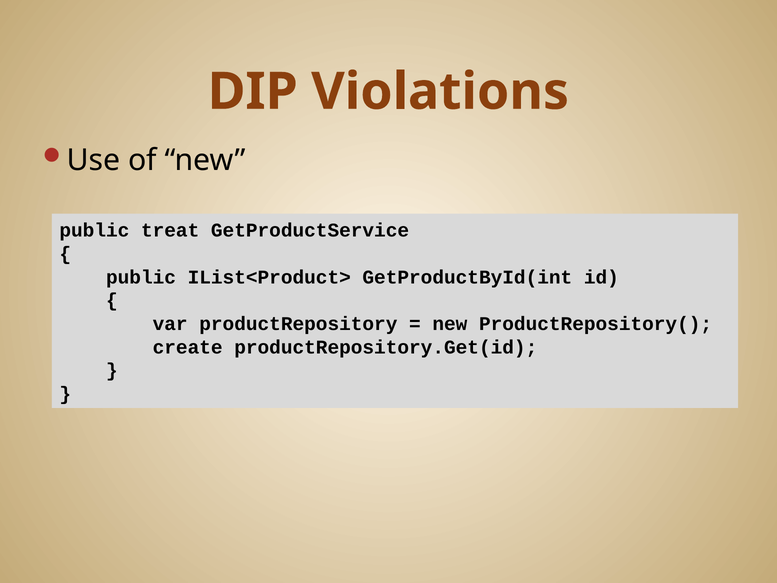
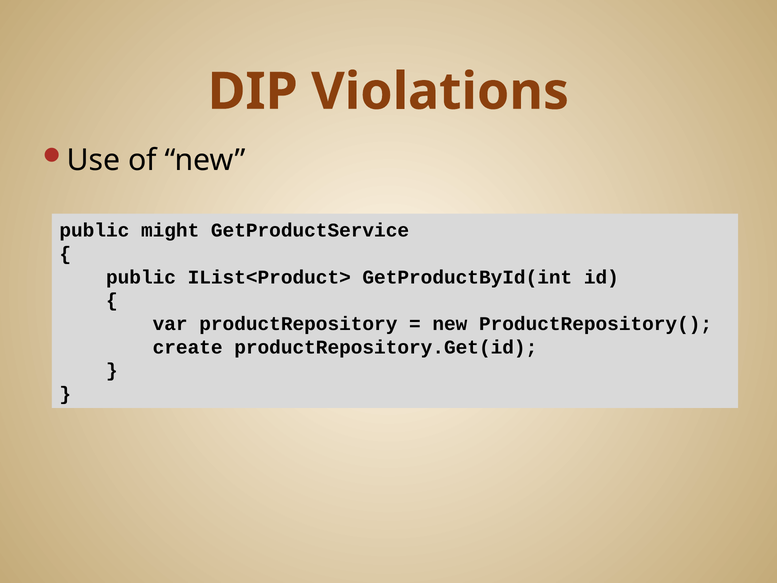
treat: treat -> might
